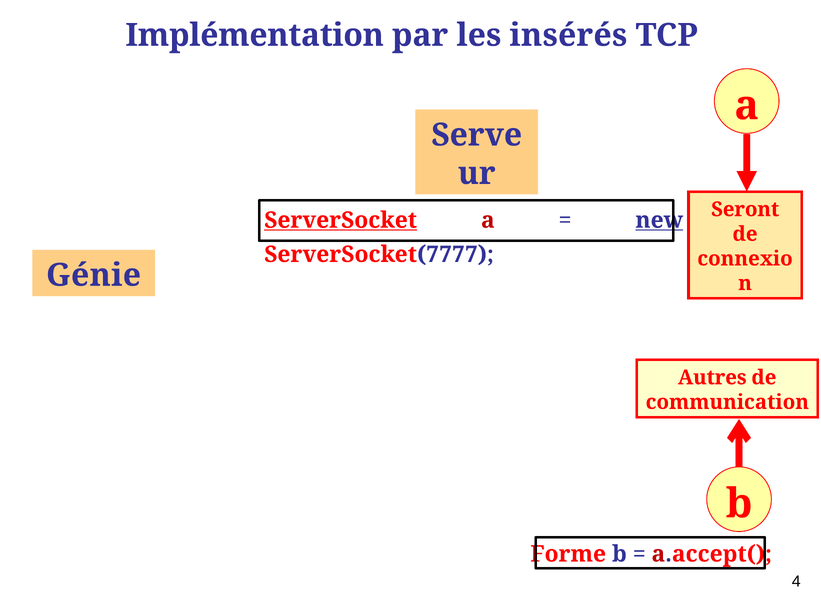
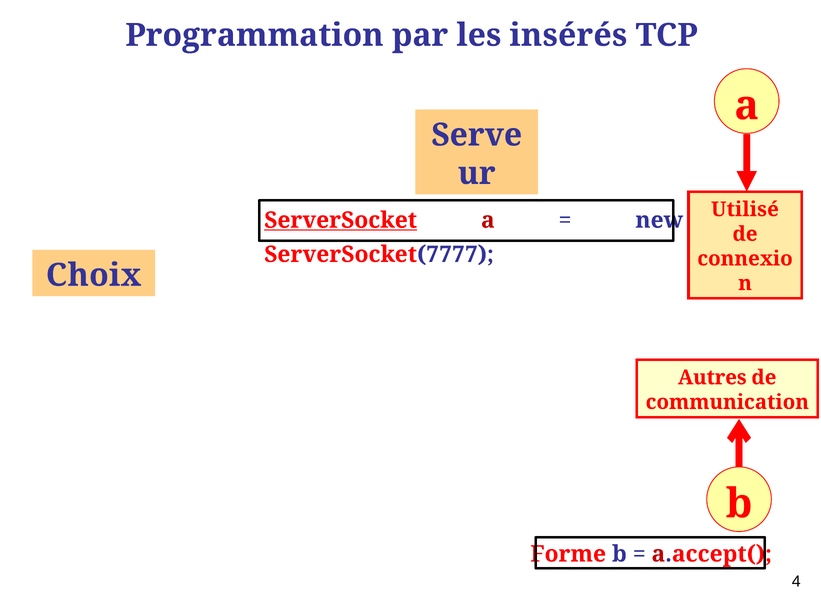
Implémentation: Implémentation -> Programmation
Seront: Seront -> Utilisé
new underline: present -> none
Génie: Génie -> Choix
